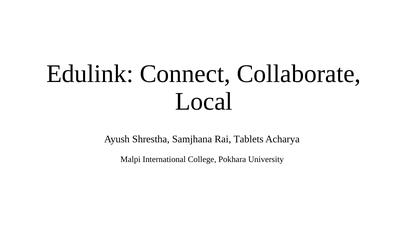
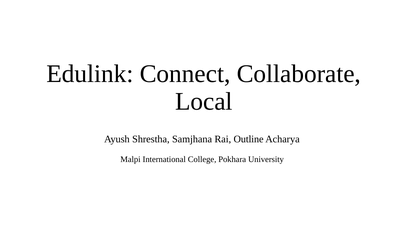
Tablets: Tablets -> Outline
